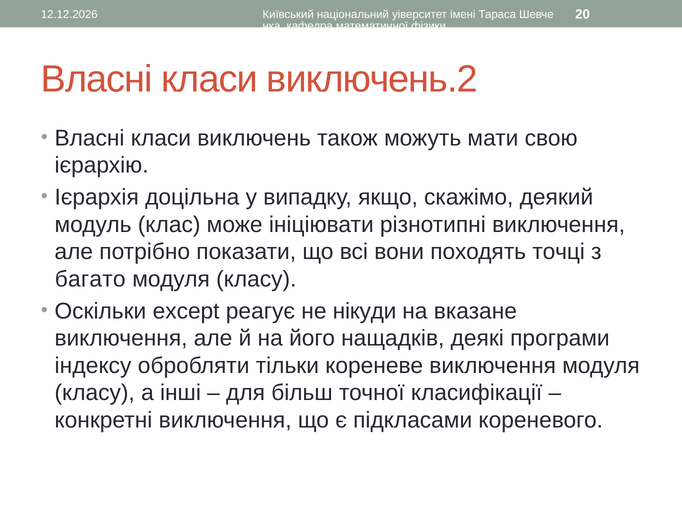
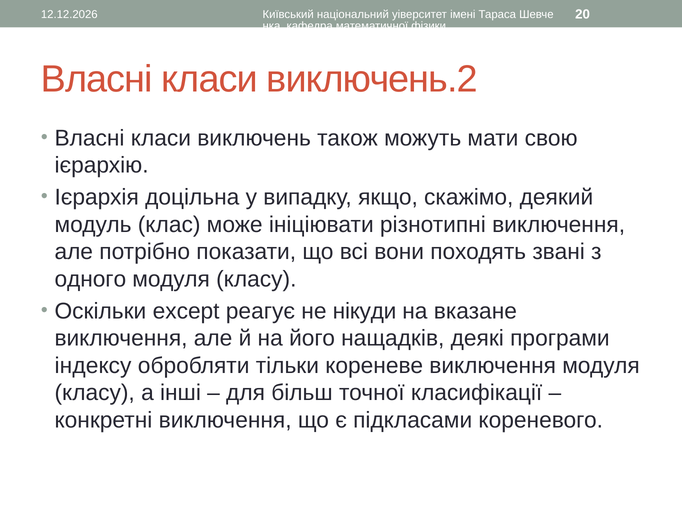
точці: точці -> звані
багато: багато -> одного
